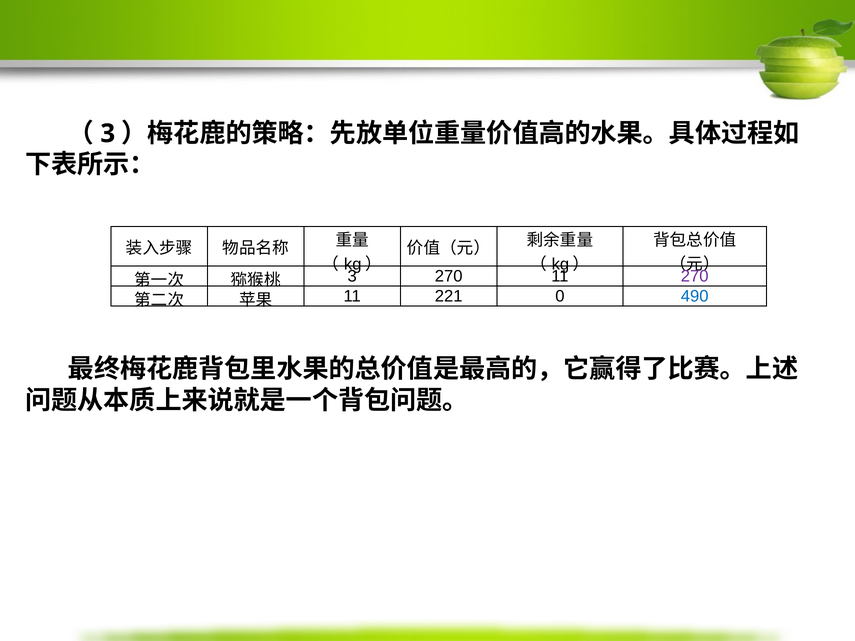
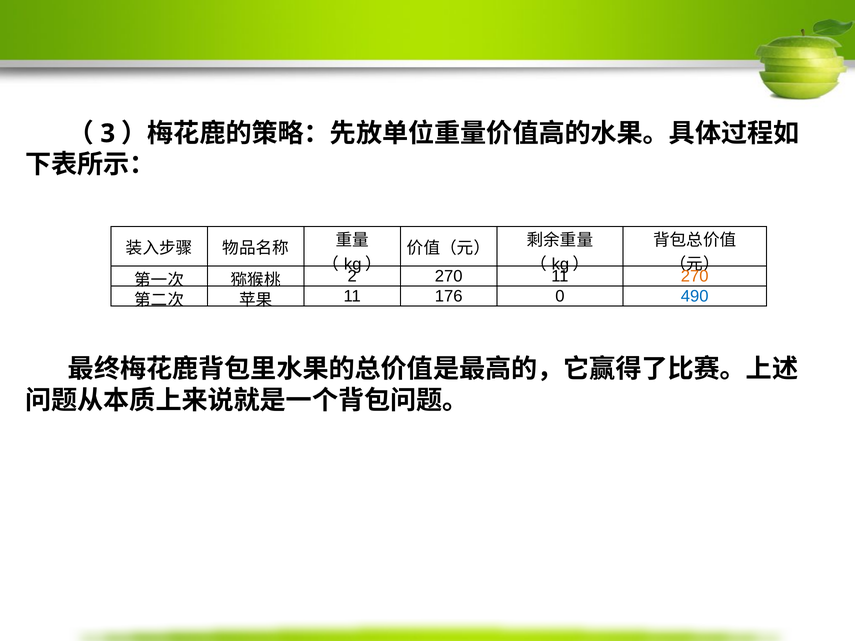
3 at (352, 277): 3 -> 2
270 at (695, 277) colour: purple -> orange
221: 221 -> 176
